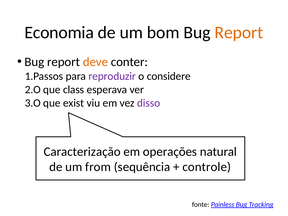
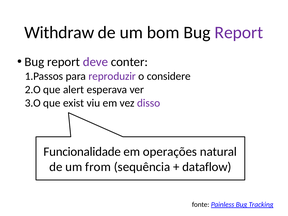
Economia: Economia -> Withdraw
Report at (239, 32) colour: orange -> purple
deve colour: orange -> purple
class: class -> alert
Caracterização: Caracterização -> Funcionalidade
controle: controle -> dataflow
